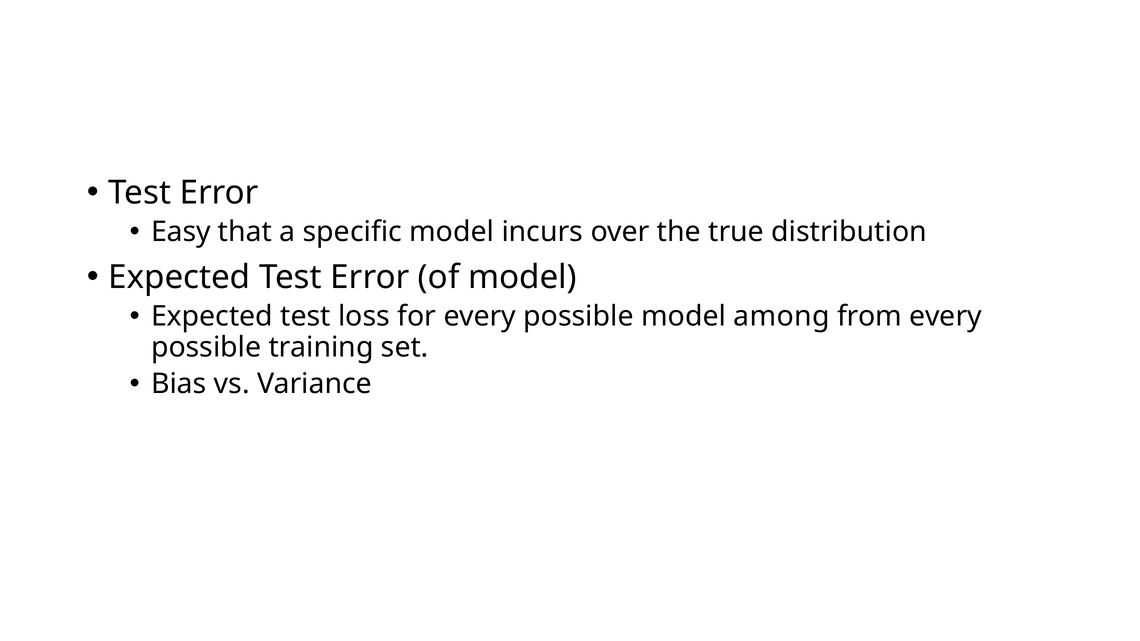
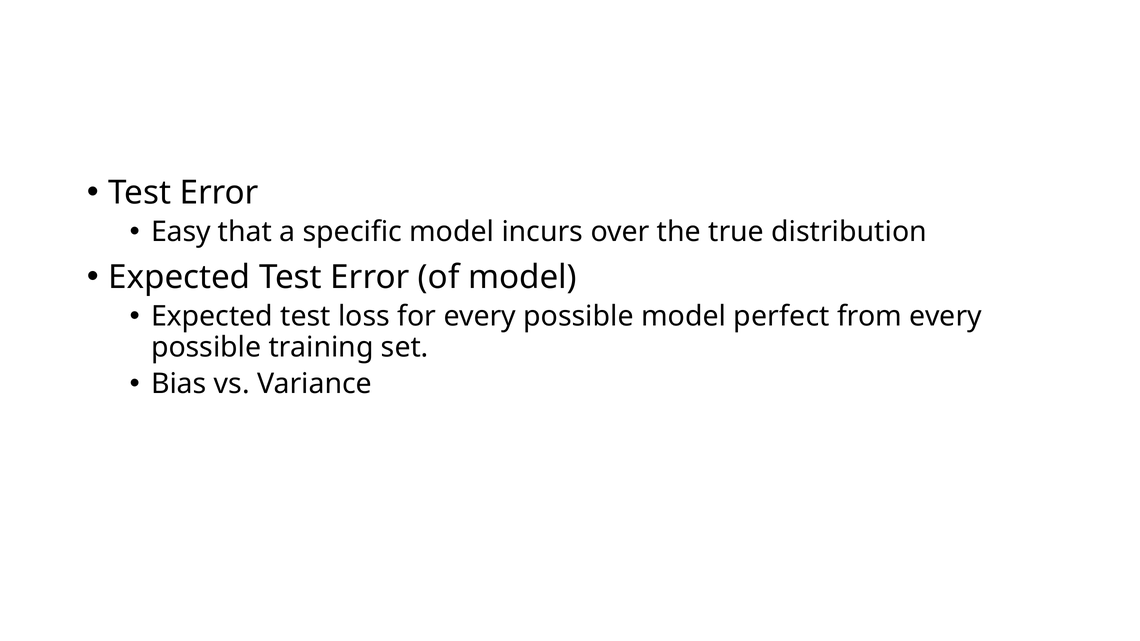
among: among -> perfect
